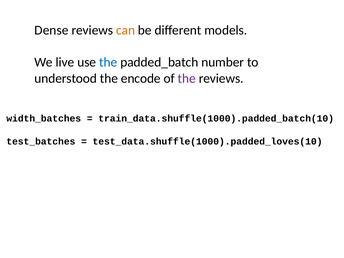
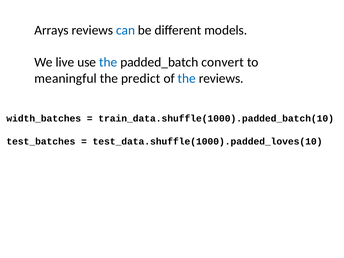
Dense: Dense -> Arrays
can colour: orange -> blue
number: number -> convert
understood: understood -> meaningful
encode: encode -> predict
the at (187, 78) colour: purple -> blue
